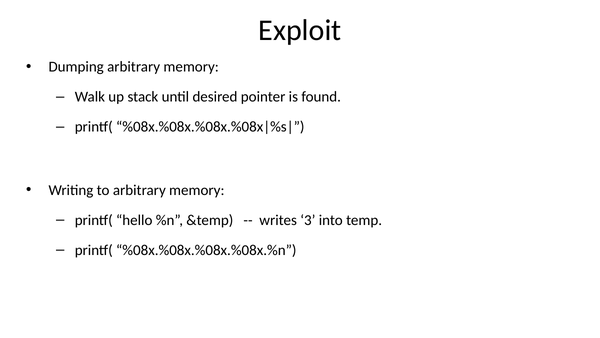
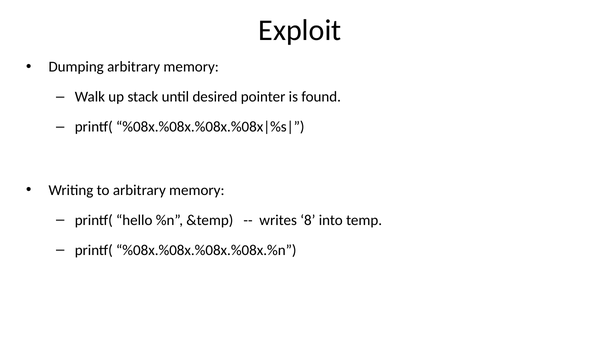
3: 3 -> 8
